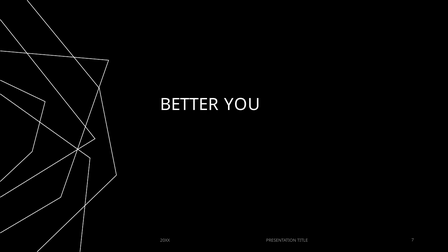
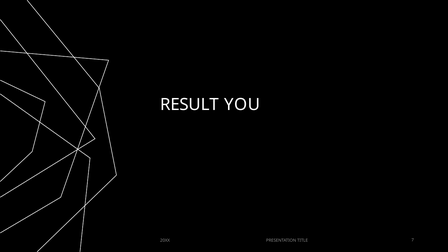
BETTER: BETTER -> RESULT
